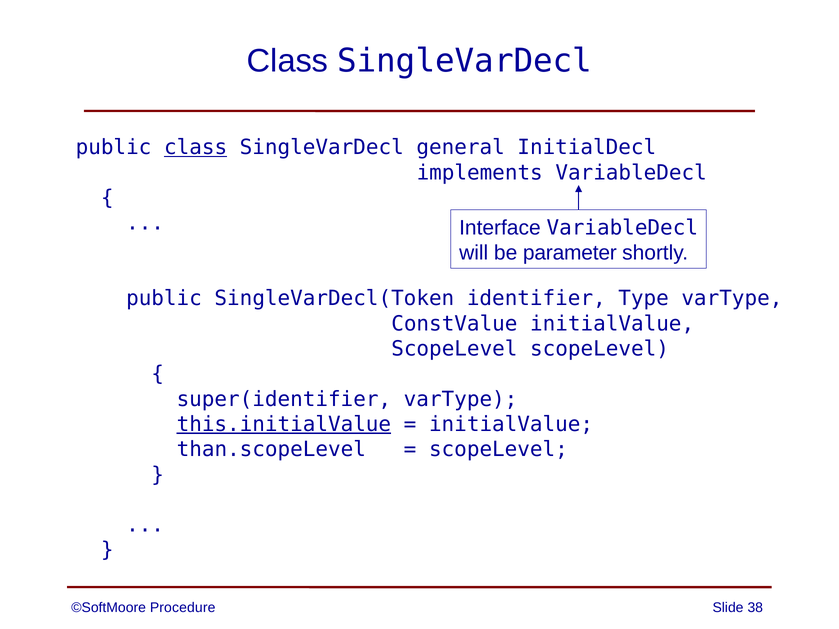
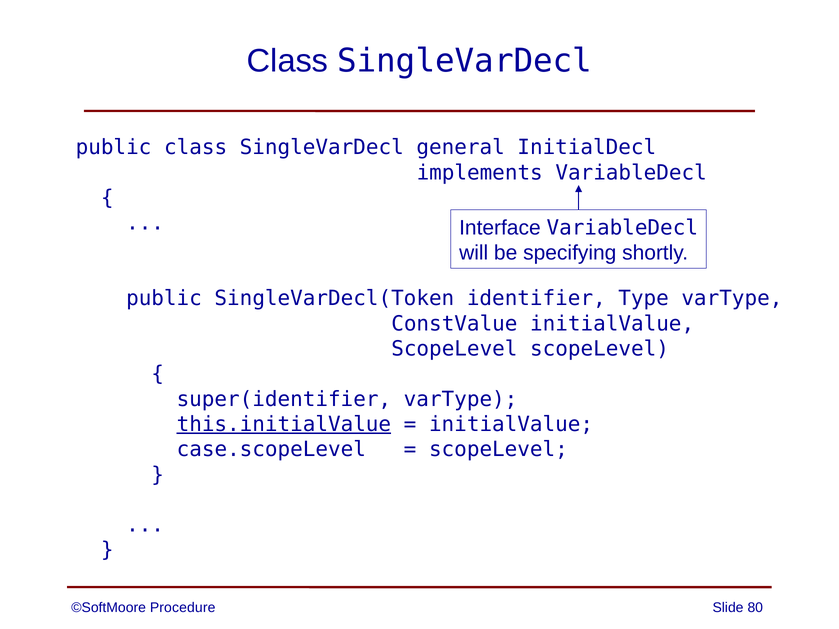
class at (196, 148) underline: present -> none
parameter: parameter -> specifying
than.scopeLevel: than.scopeLevel -> case.scopeLevel
38: 38 -> 80
